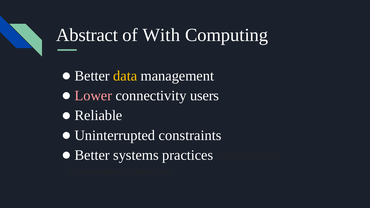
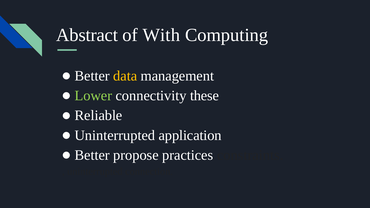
Lower colour: pink -> light green
users: users -> these
Uninterrupted constraints: constraints -> application
systems: systems -> propose
